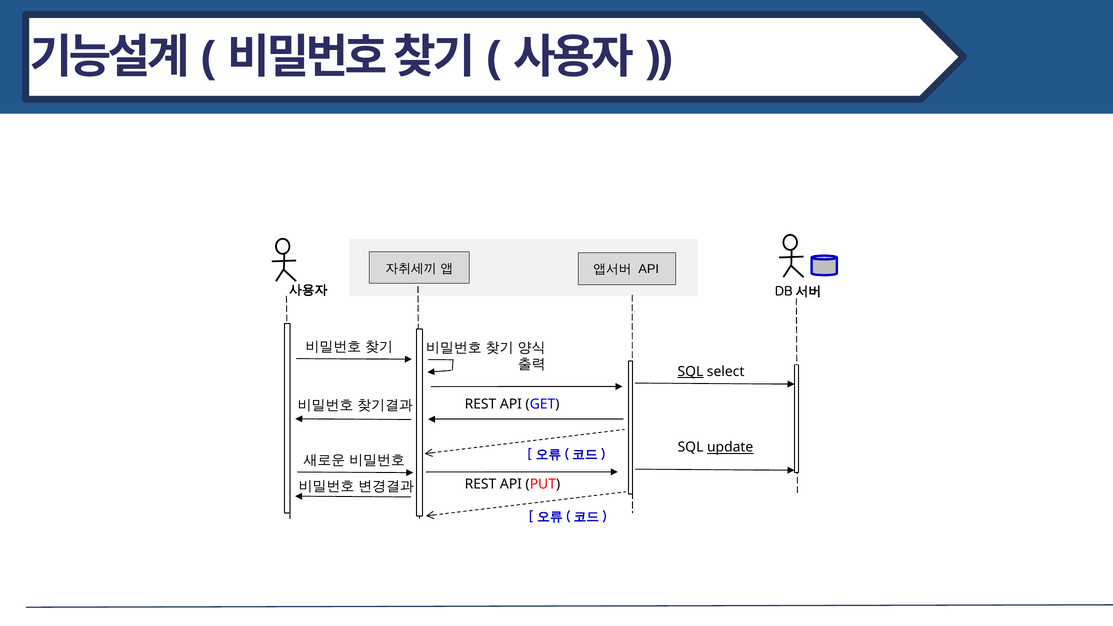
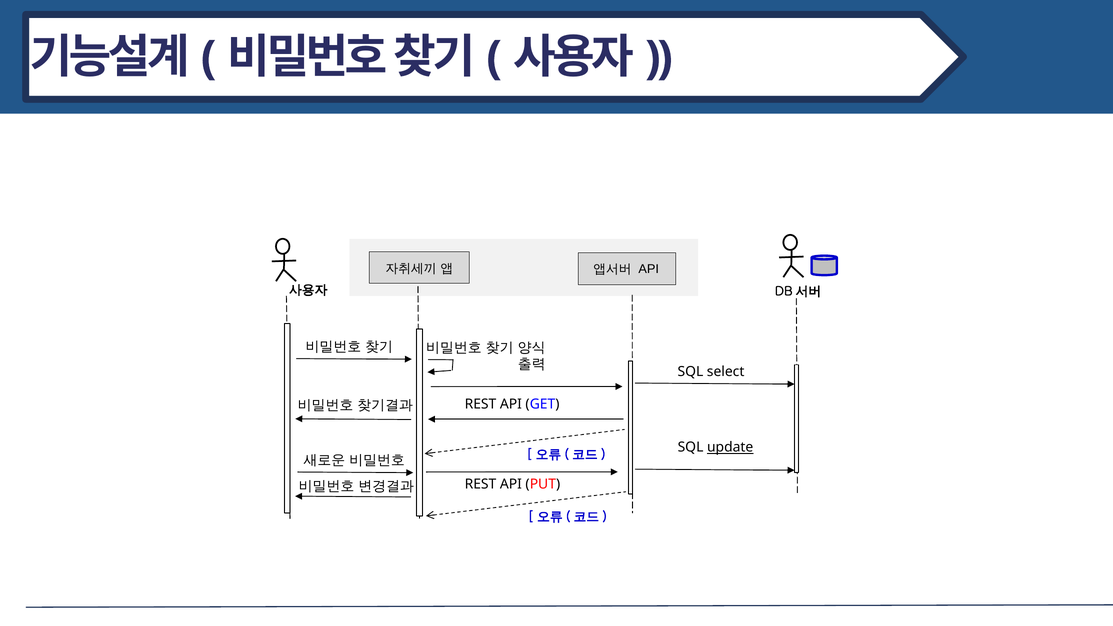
SQL at (690, 372) underline: present -> none
